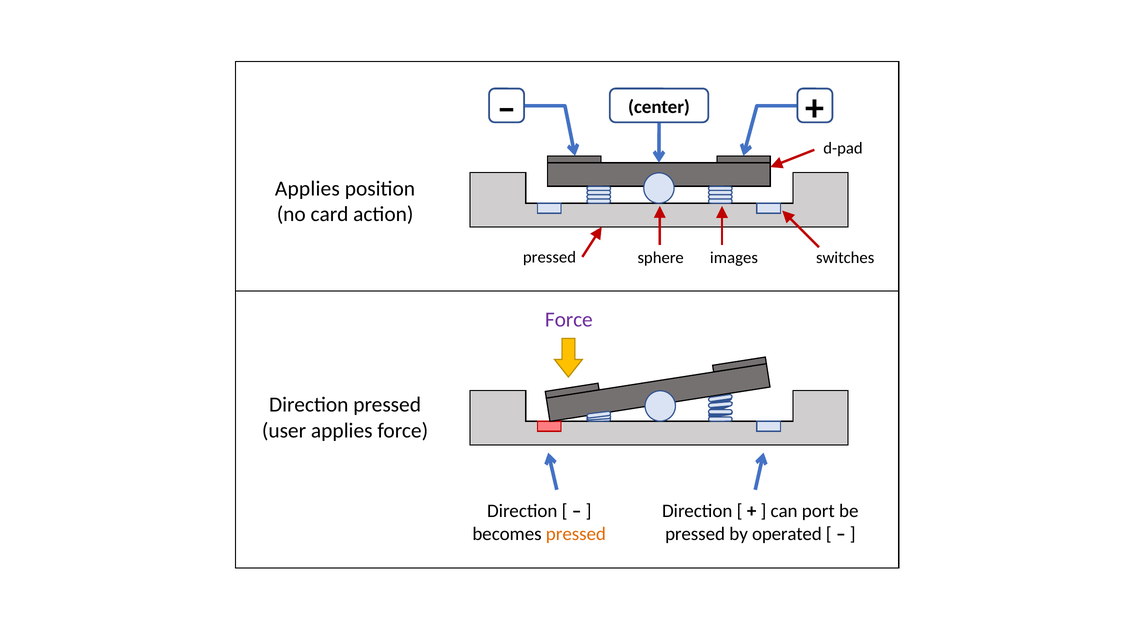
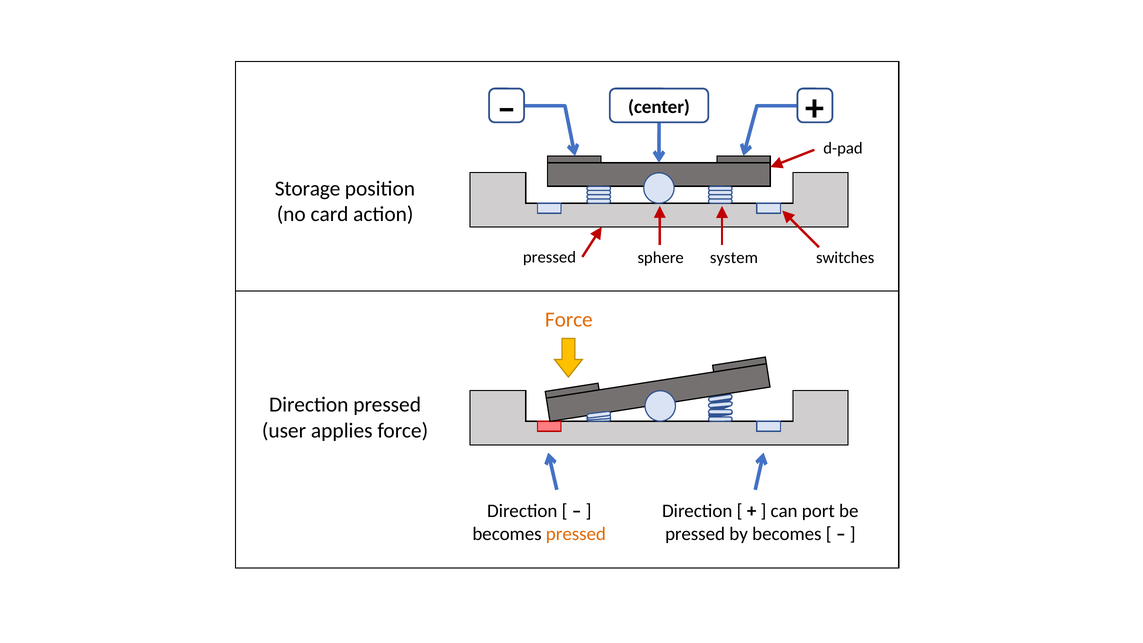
Applies at (307, 189): Applies -> Storage
images: images -> system
Force at (569, 320) colour: purple -> orange
by operated: operated -> becomes
